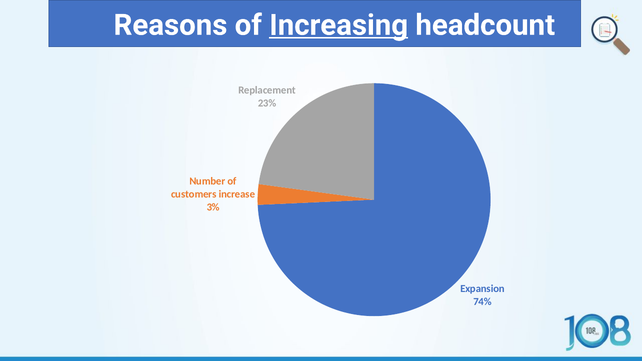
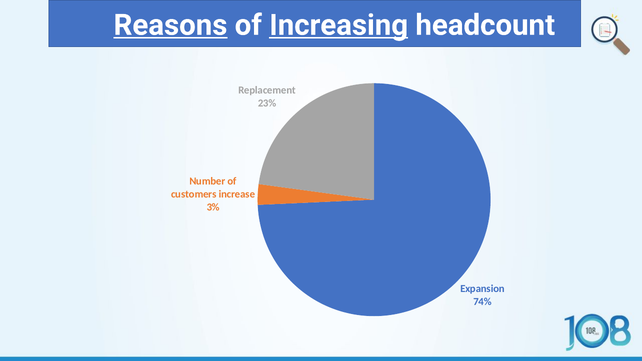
Reasons underline: none -> present
